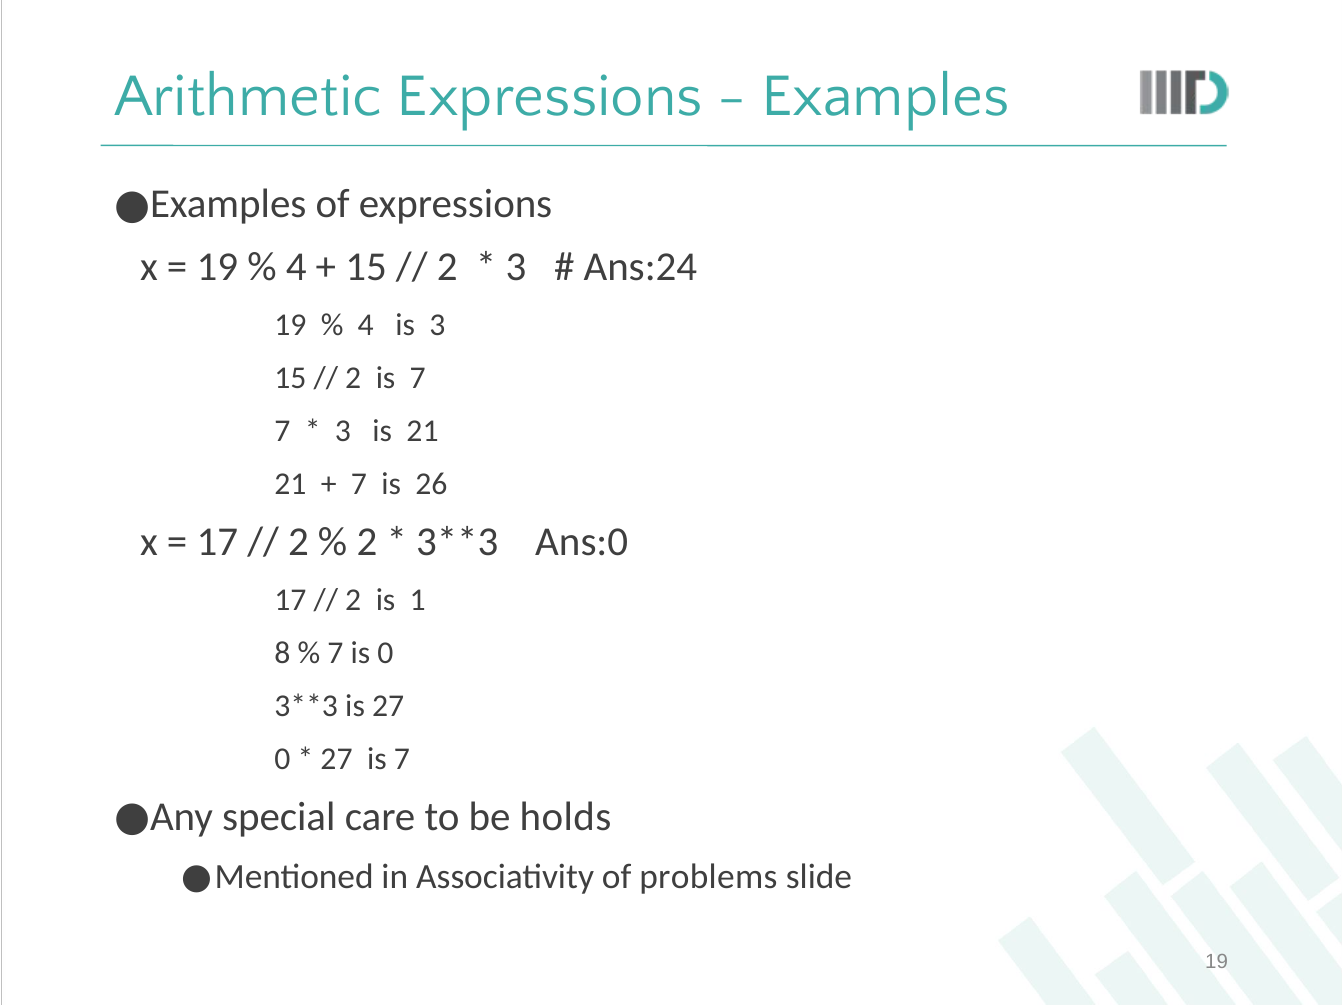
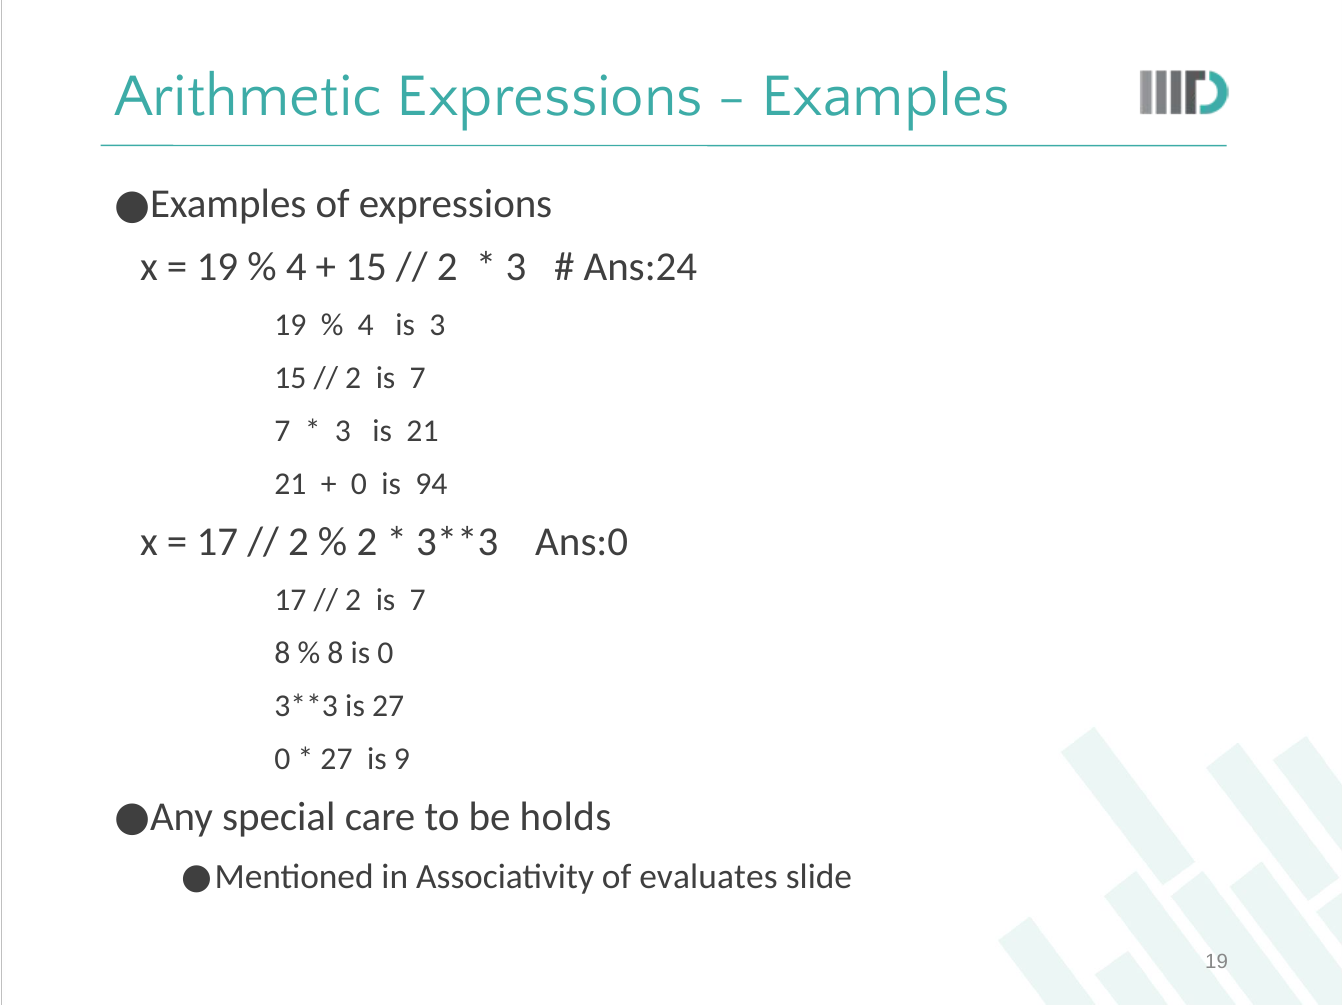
7 at (359, 484): 7 -> 0
26: 26 -> 94
1 at (418, 600): 1 -> 7
7 at (335, 653): 7 -> 8
27 is 7: 7 -> 9
problems: problems -> evaluates
